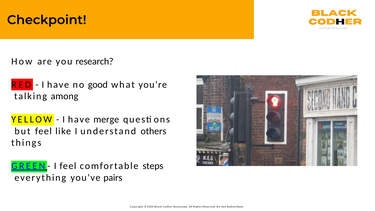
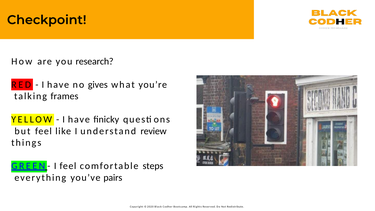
good: good -> gives
among: among -> frames
merge: merge -> ﬁnicky
others: others -> review
